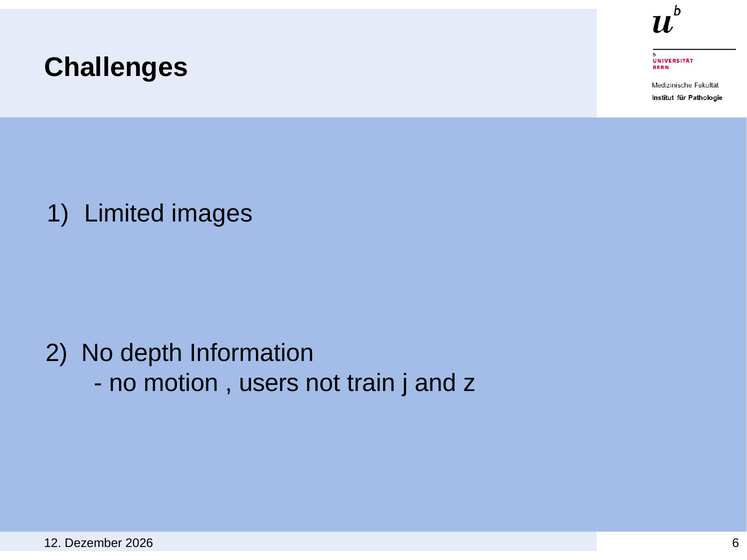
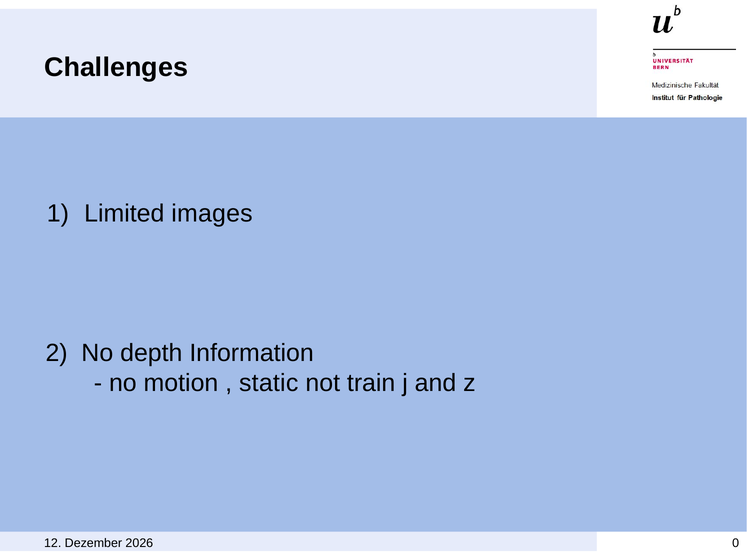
users: users -> static
6: 6 -> 0
